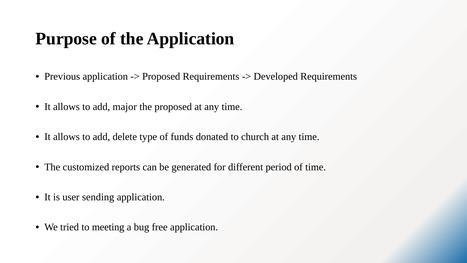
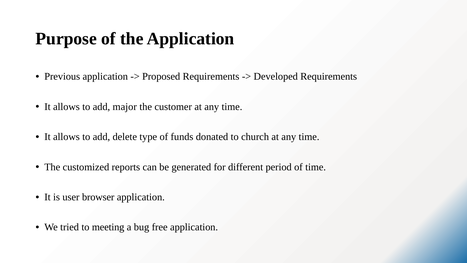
the proposed: proposed -> customer
sending: sending -> browser
